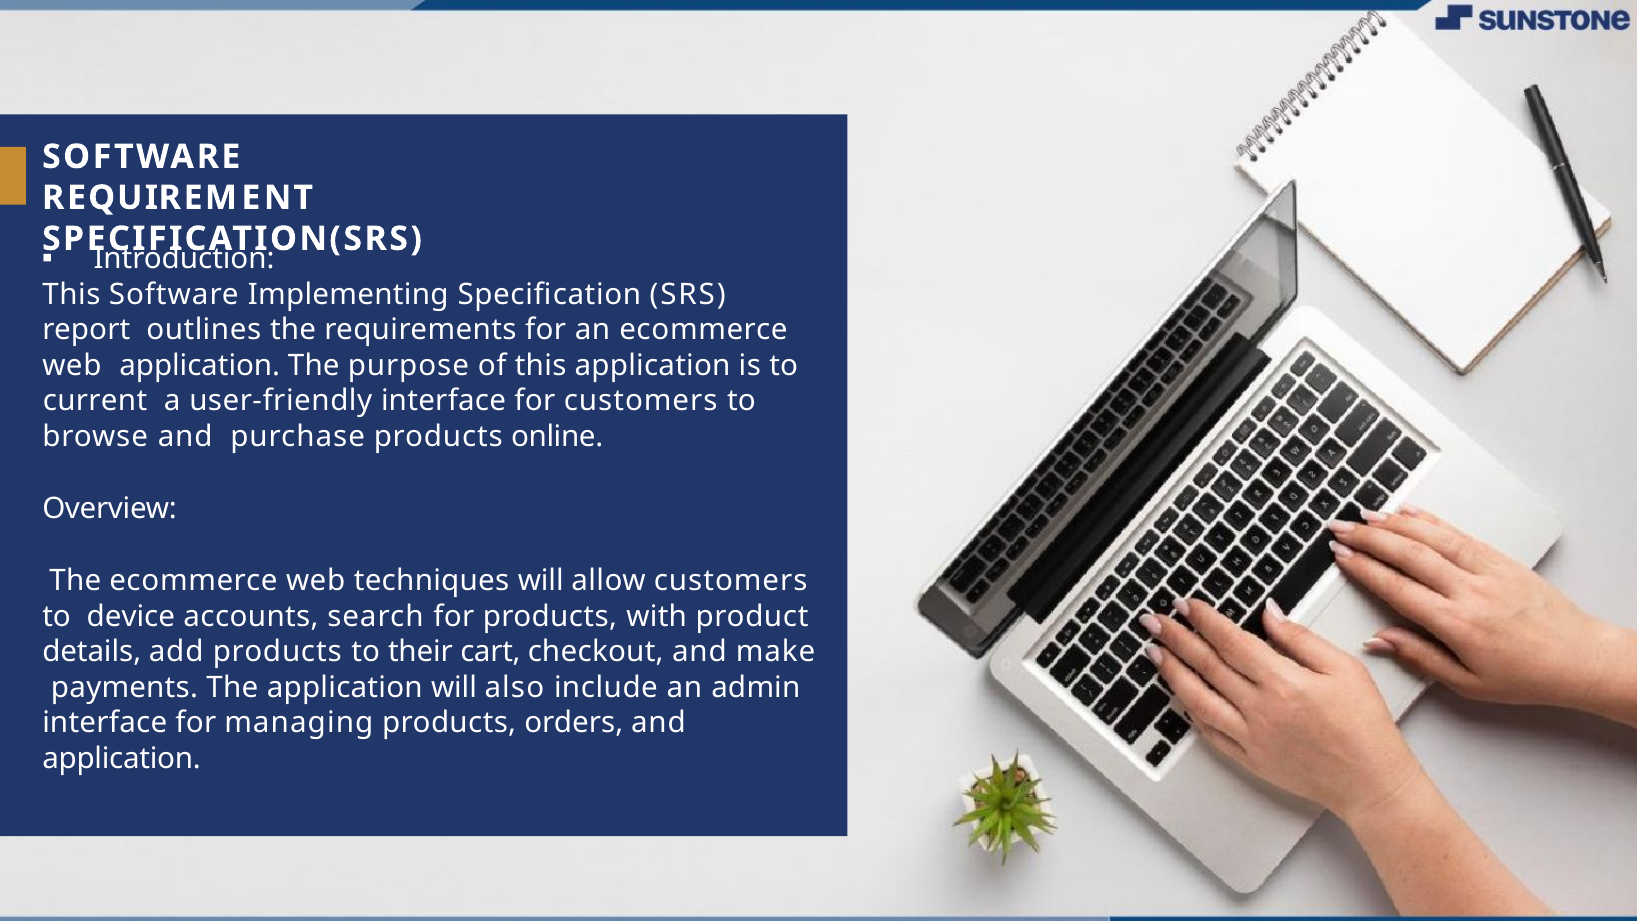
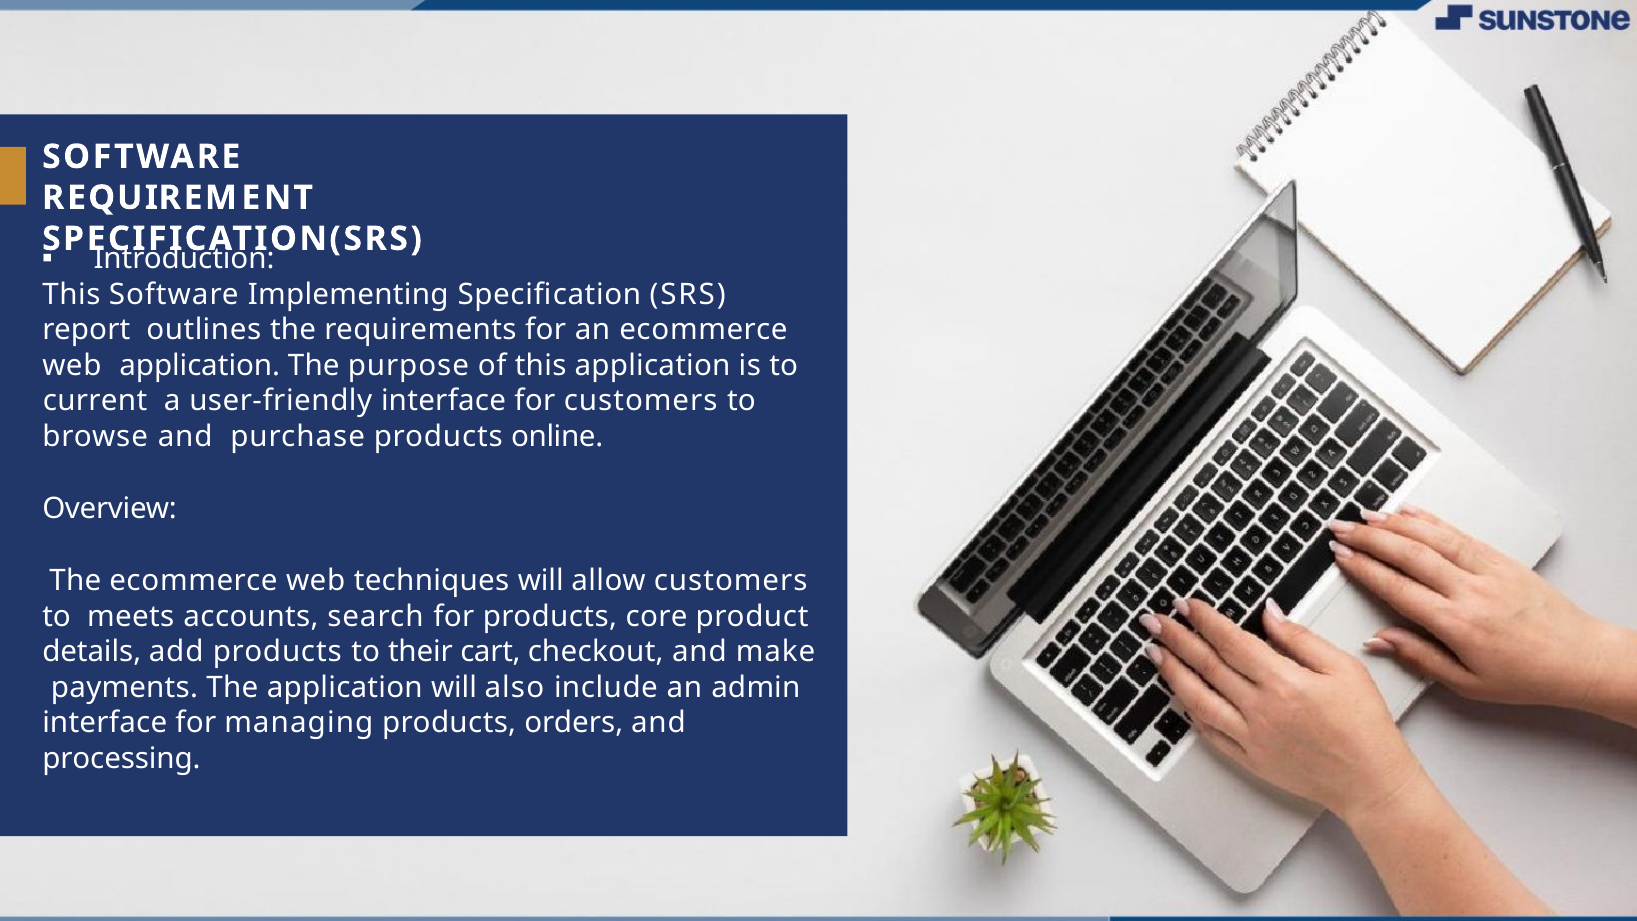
device: device -> meets
with: with -> core
application at (121, 759): application -> processing
